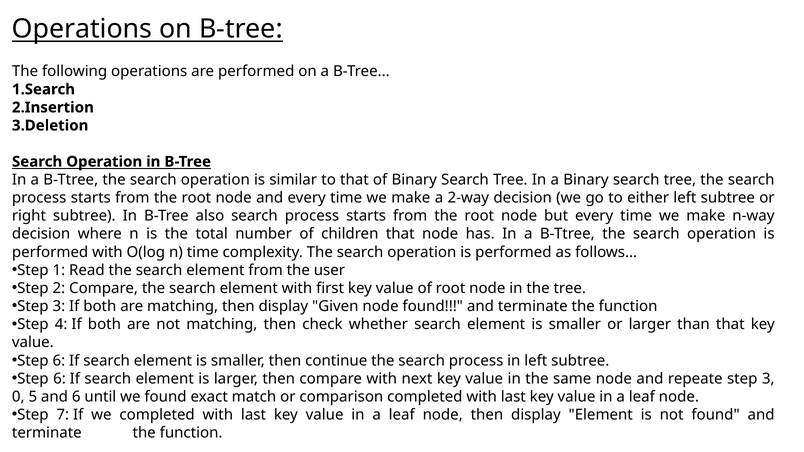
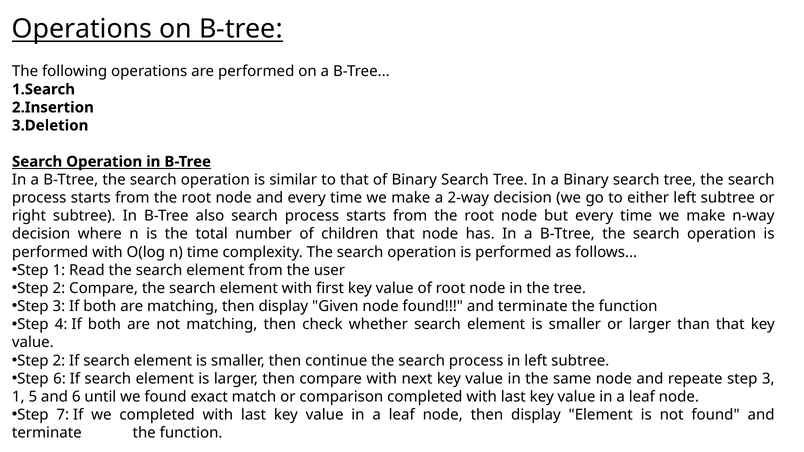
6 at (59, 361): 6 -> 2
0 at (18, 397): 0 -> 1
